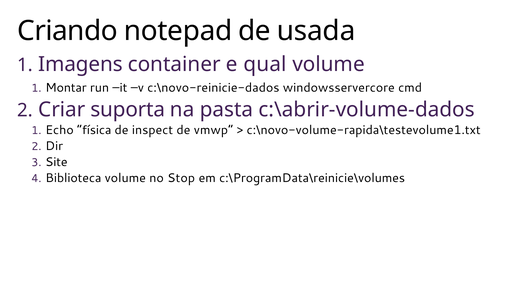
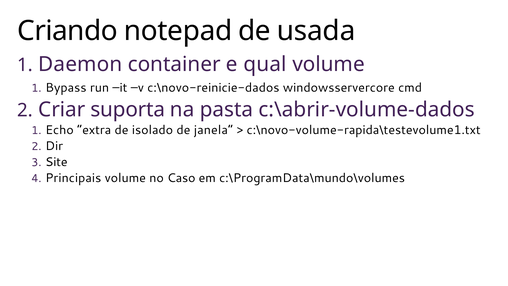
Imagens: Imagens -> Daemon
Montar: Montar -> Bypass
física: física -> extra
inspect: inspect -> isolado
vmwp: vmwp -> janela
Biblioteca: Biblioteca -> Principais
Stop: Stop -> Caso
c:\ProgramData\reinicie\volumes: c:\ProgramData\reinicie\volumes -> c:\ProgramData\mundo\volumes
